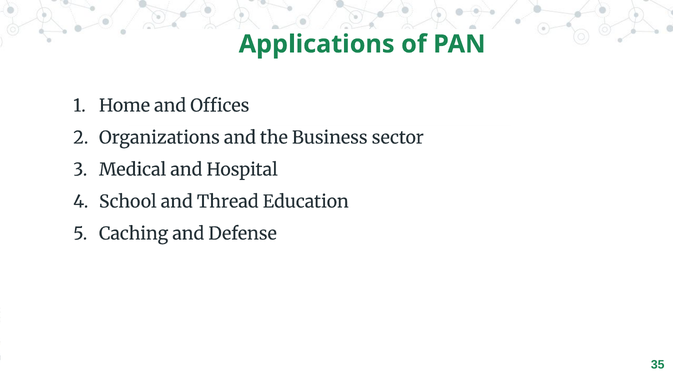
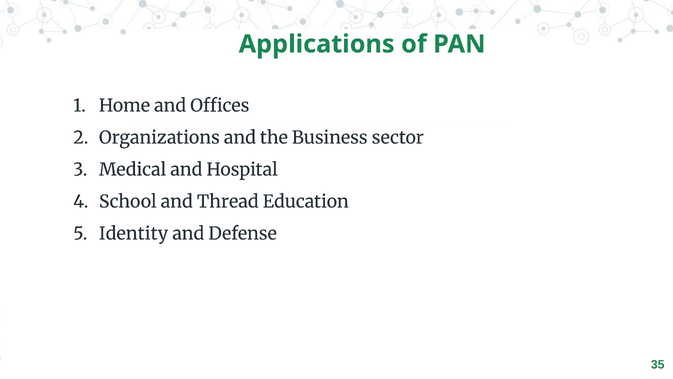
Caching: Caching -> Identity
